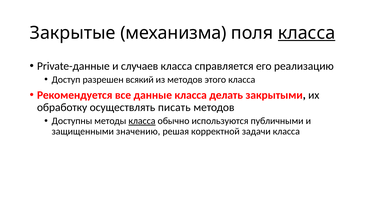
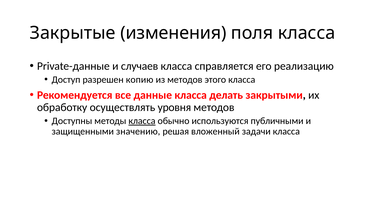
механизма: механизма -> изменения
класса at (307, 33) underline: present -> none
всякий: всякий -> копию
писать: писать -> уровня
корректной: корректной -> вложенный
